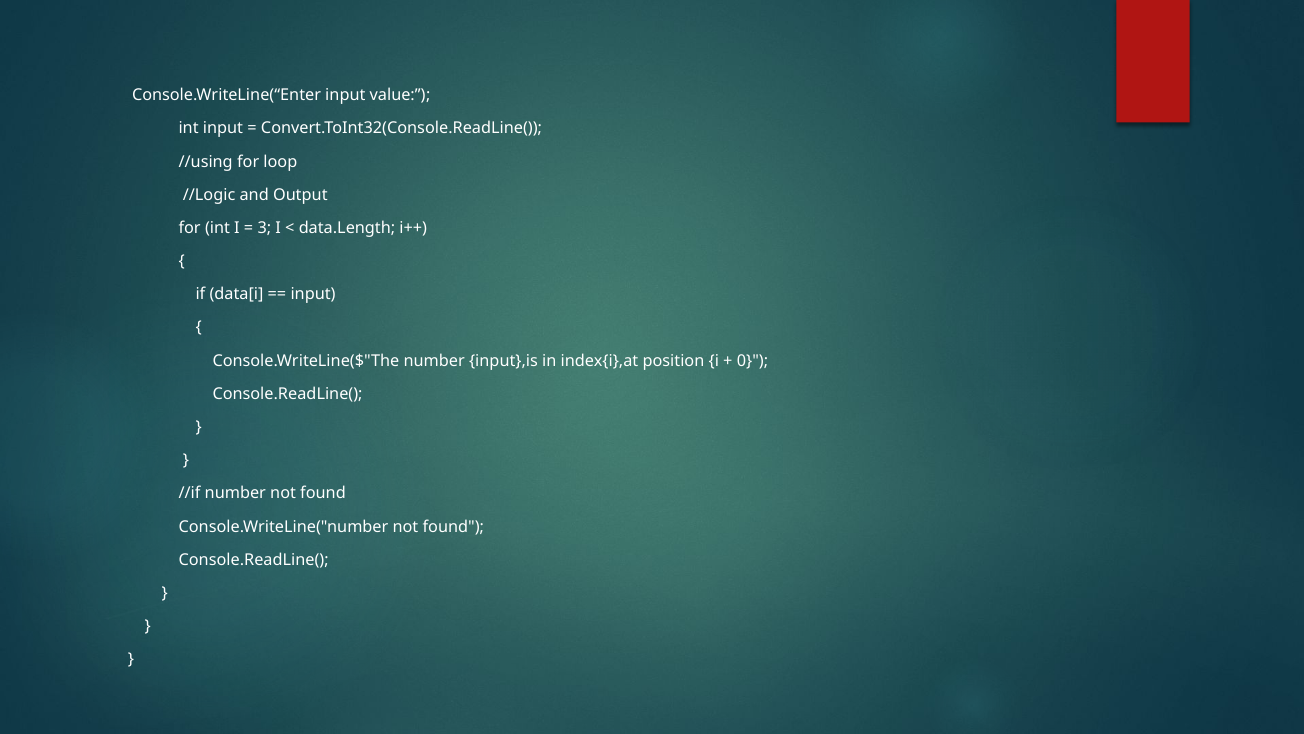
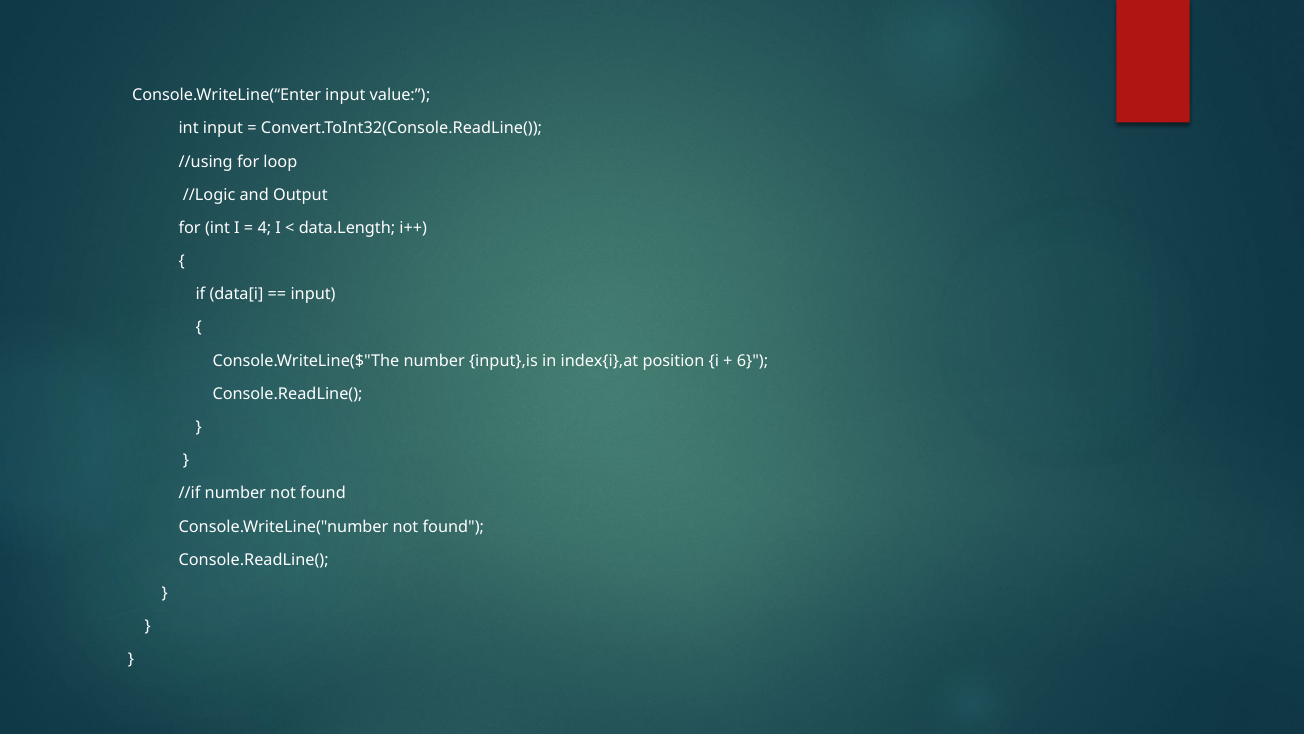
3: 3 -> 4
0: 0 -> 6
